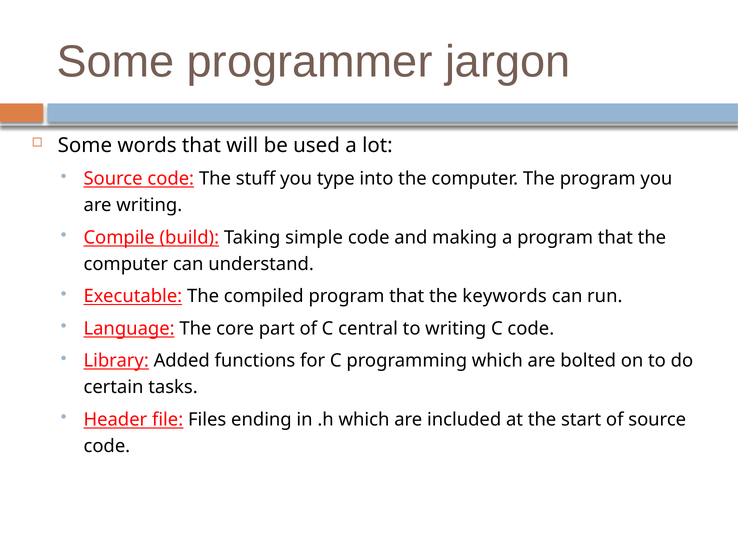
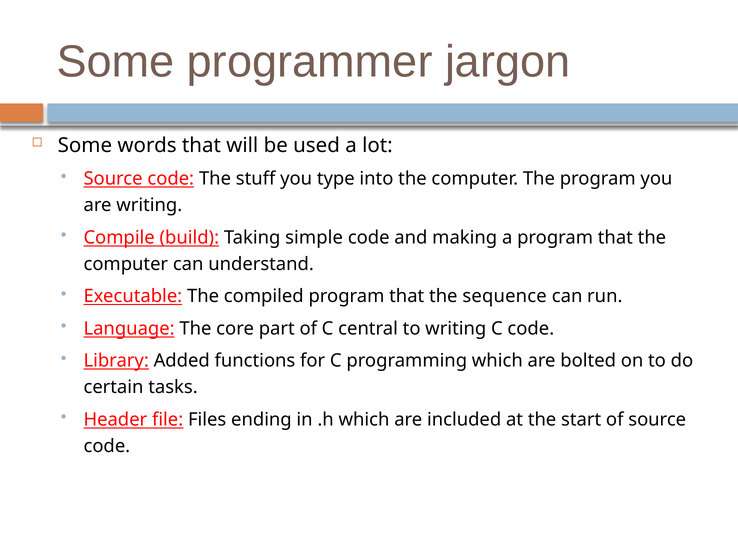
keywords: keywords -> sequence
